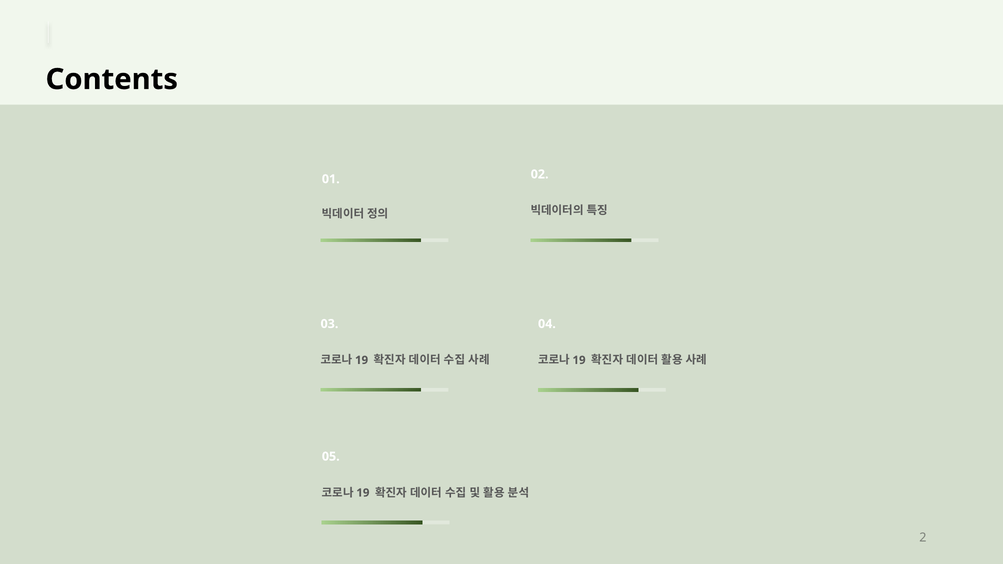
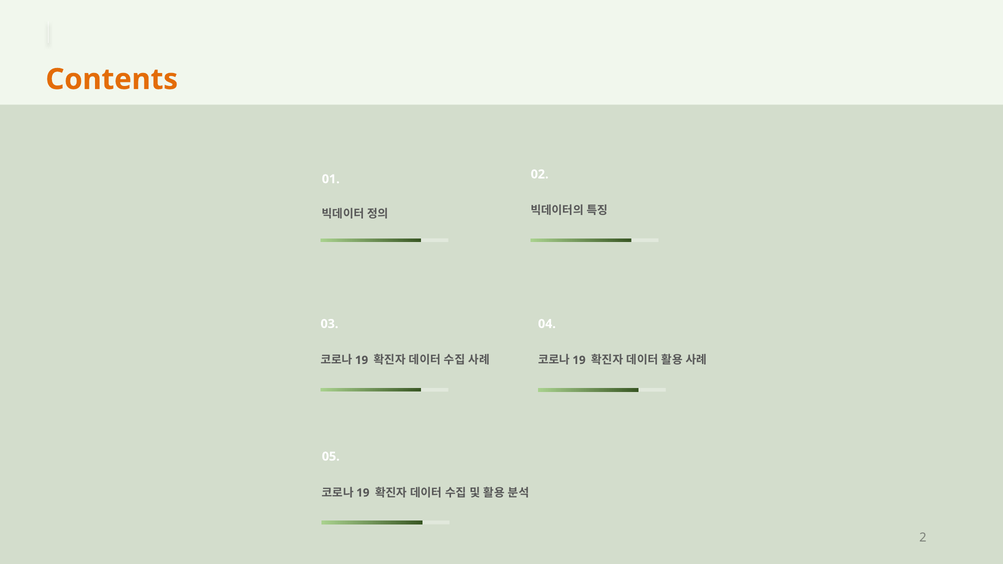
Contents colour: black -> orange
